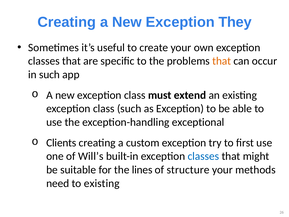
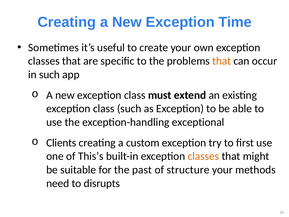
They: They -> Time
Will’s: Will’s -> This’s
classes at (203, 156) colour: blue -> orange
lines: lines -> past
to existing: existing -> disrupts
